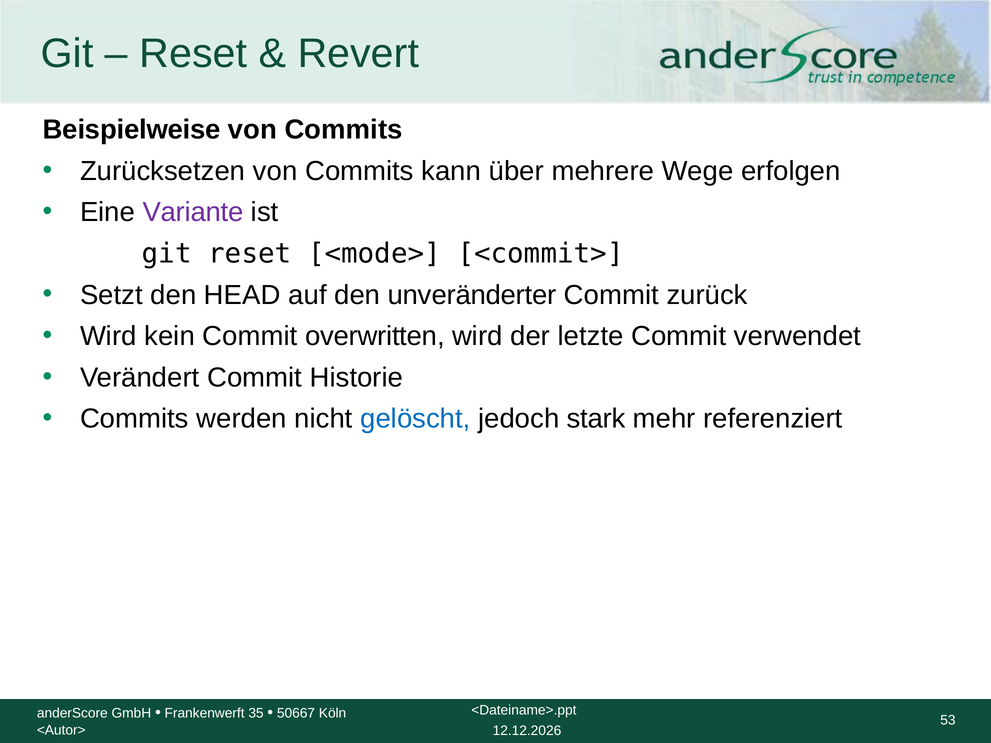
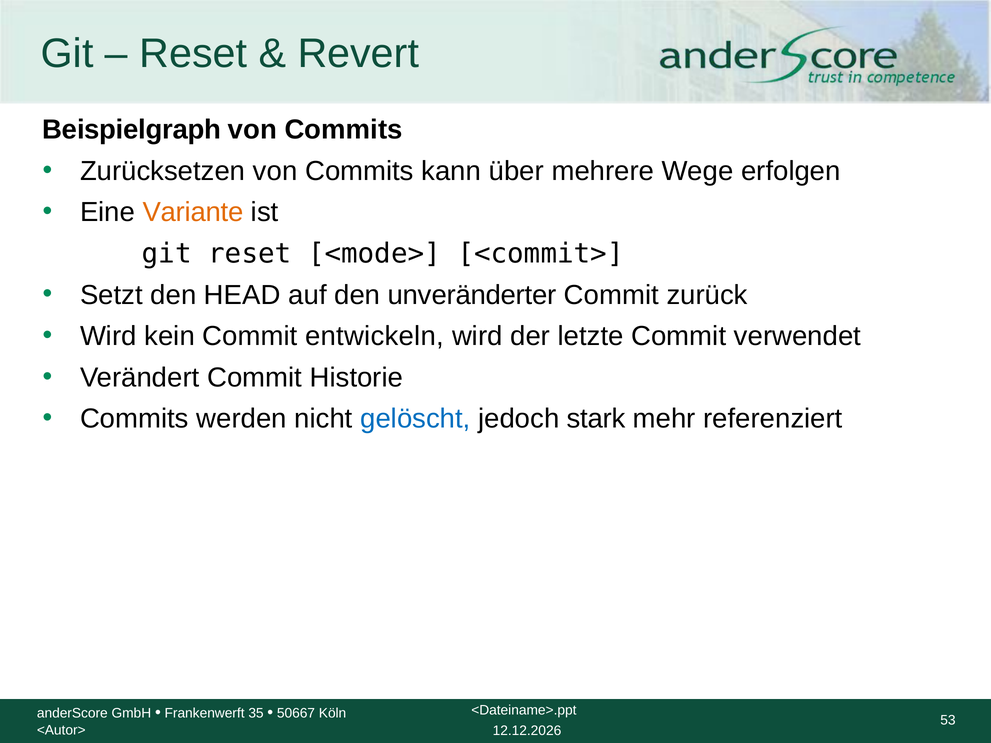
Beispielweise: Beispielweise -> Beispielgraph
Variante colour: purple -> orange
overwritten: overwritten -> entwickeln
